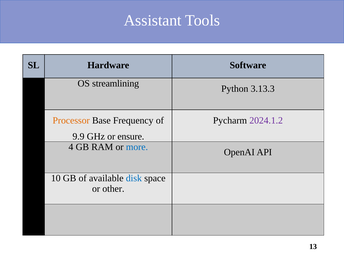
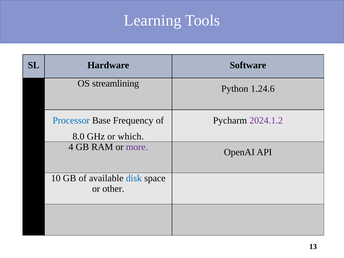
Assistant: Assistant -> Learning
3.13.3: 3.13.3 -> 1.24.6
Processor colour: orange -> blue
9.9: 9.9 -> 8.0
ensure: ensure -> which
more colour: blue -> purple
